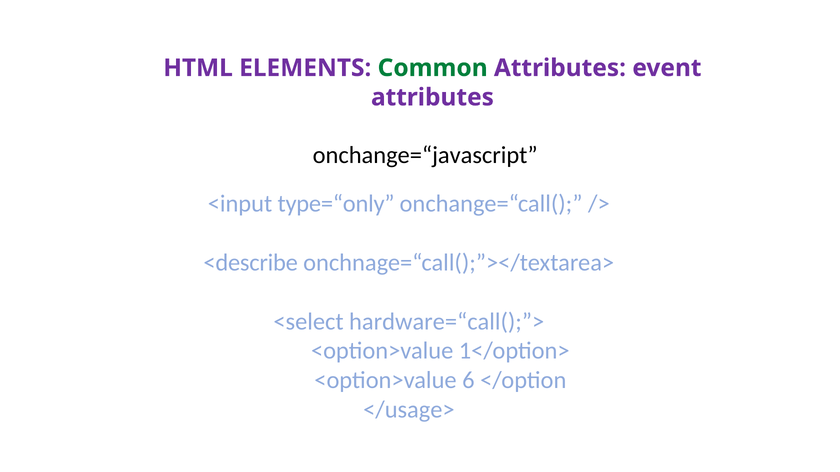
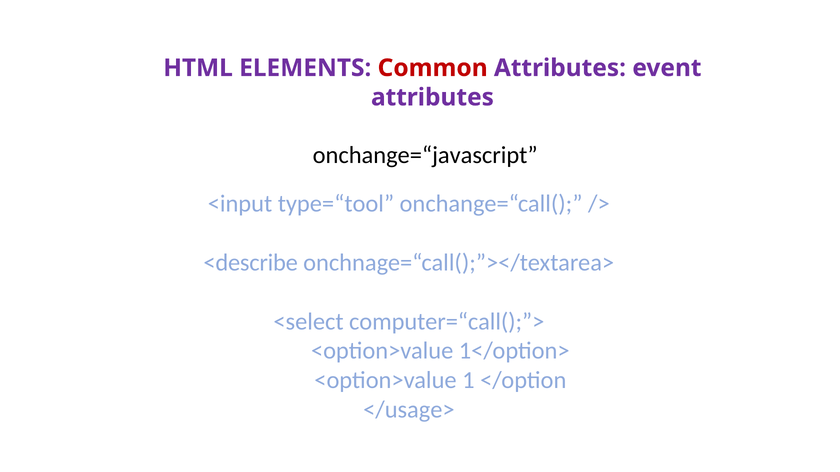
Common colour: green -> red
type=“only: type=“only -> type=“tool
hardware=“call();”>: hardware=“call();”> -> computer=“call();”>
6: 6 -> 1
